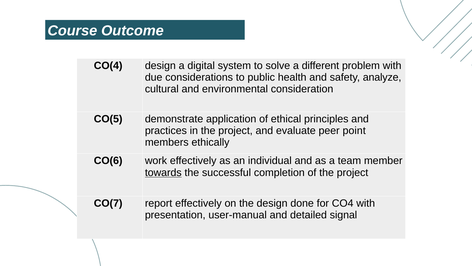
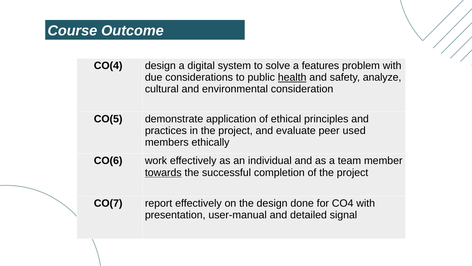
different: different -> features
health underline: none -> present
point: point -> used
